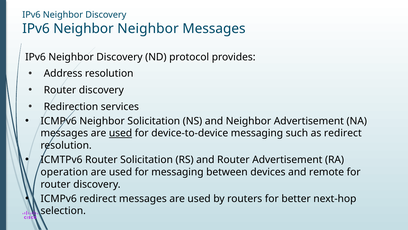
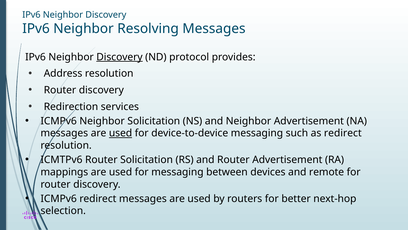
Neighbor Neighbor: Neighbor -> Resolving
Discovery at (120, 57) underline: none -> present
operation: operation -> mappings
